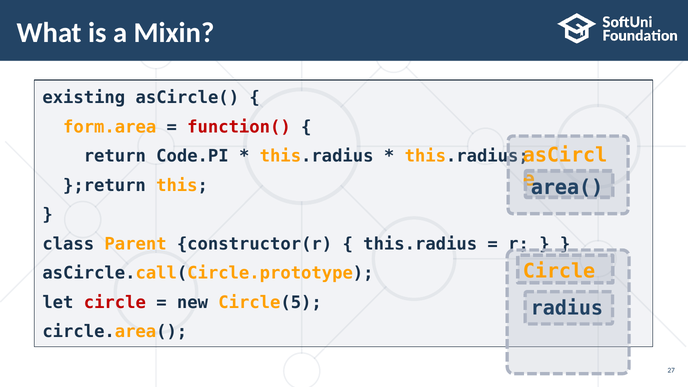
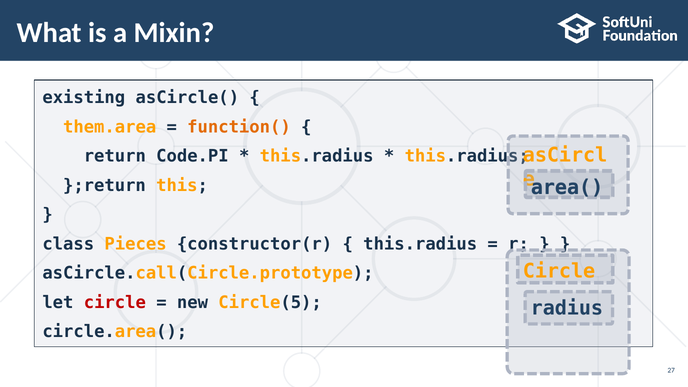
form.area: form.area -> them.area
function( colour: red -> orange
Parent: Parent -> Pieces
